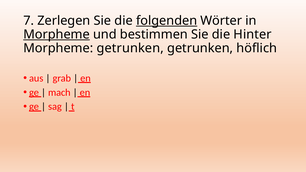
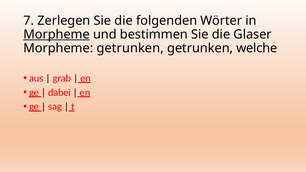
folgenden underline: present -> none
Hinter: Hinter -> Glaser
höflich: höflich -> welche
mach: mach -> dabei
